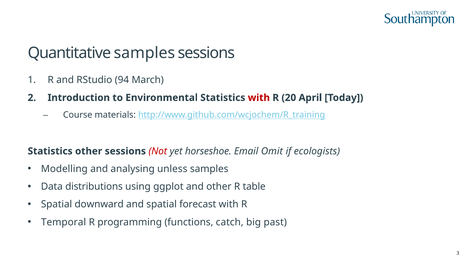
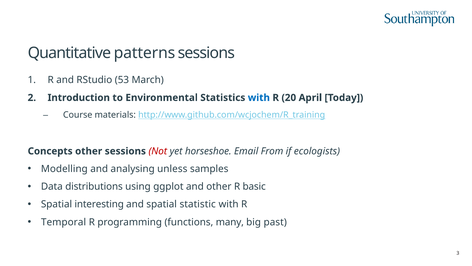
Quantitative samples: samples -> patterns
94: 94 -> 53
with at (259, 98) colour: red -> blue
Statistics at (50, 151): Statistics -> Concepts
Omit: Omit -> From
table: table -> basic
downward: downward -> interesting
forecast: forecast -> statistic
catch: catch -> many
